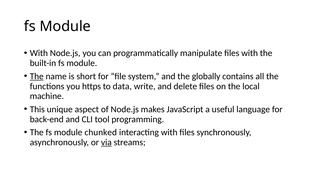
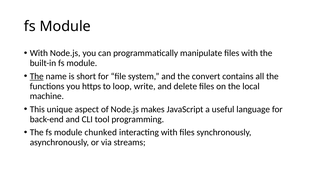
globally: globally -> convert
data: data -> loop
via underline: present -> none
